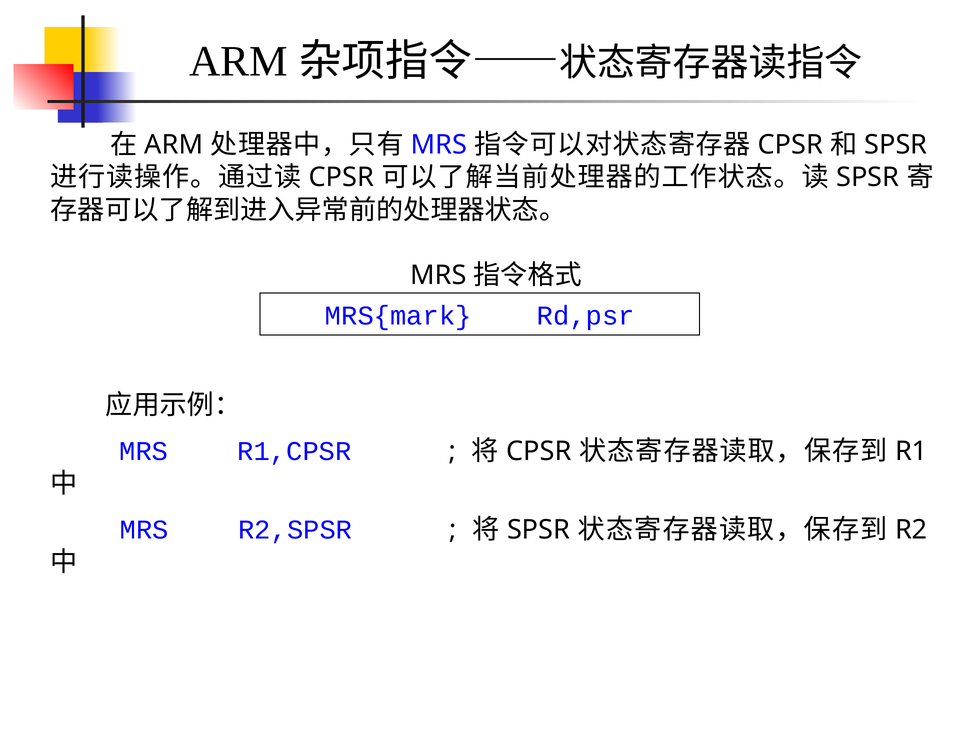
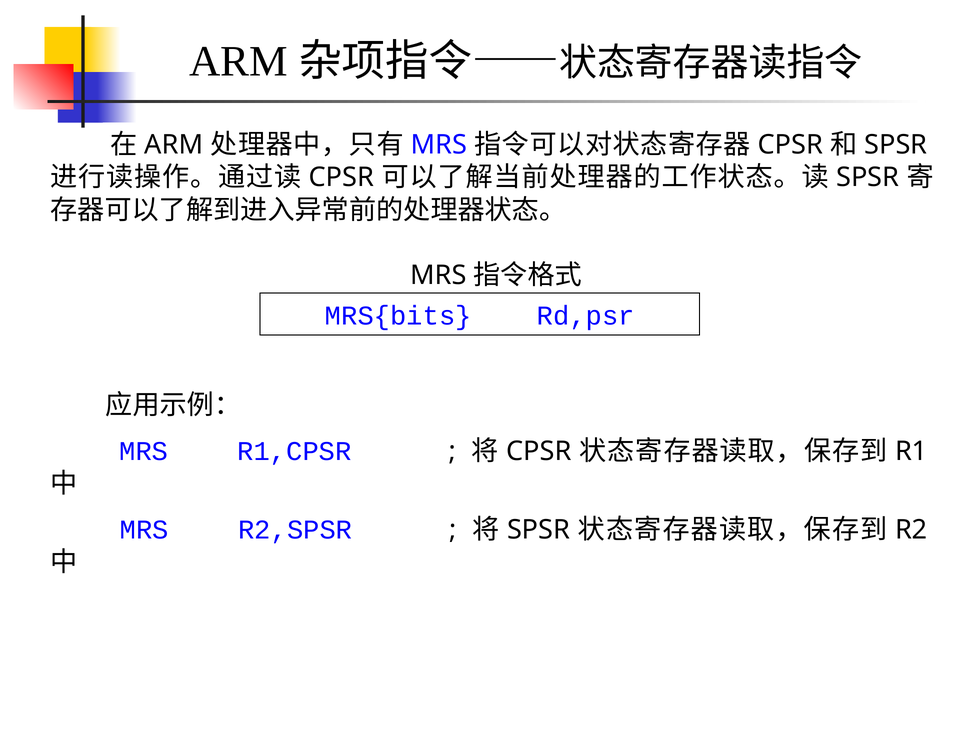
MRS{mark: MRS{mark -> MRS{bits
